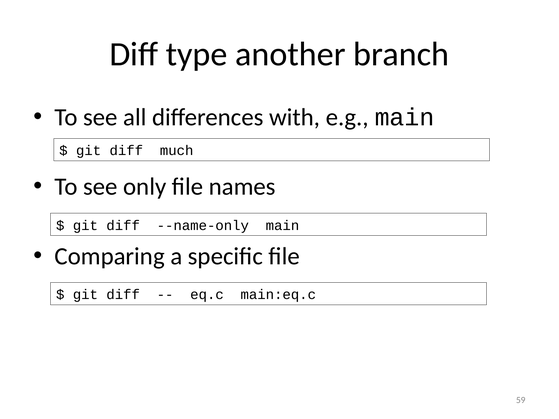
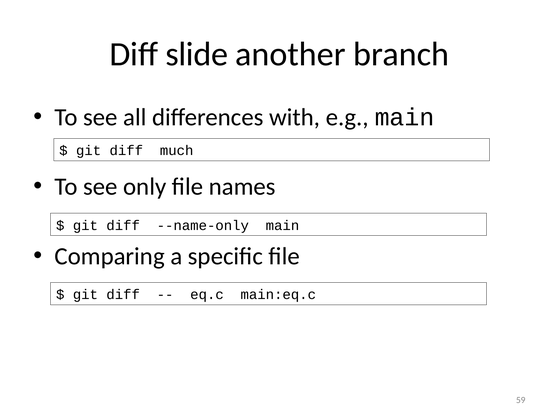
type: type -> slide
